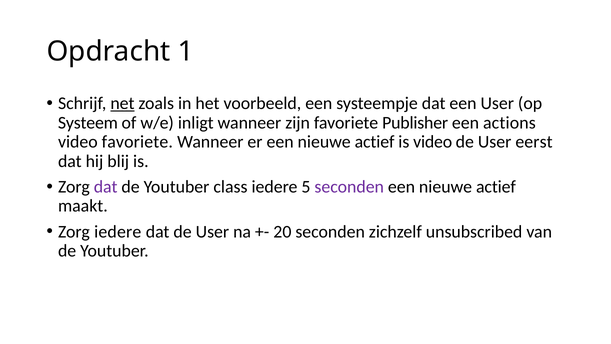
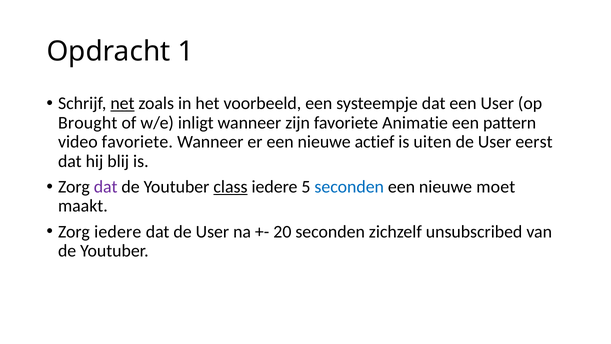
Systeem: Systeem -> Brought
Publisher: Publisher -> Animatie
actions: actions -> pattern
is video: video -> uiten
class underline: none -> present
seconden at (349, 187) colour: purple -> blue
actief at (496, 187): actief -> moet
